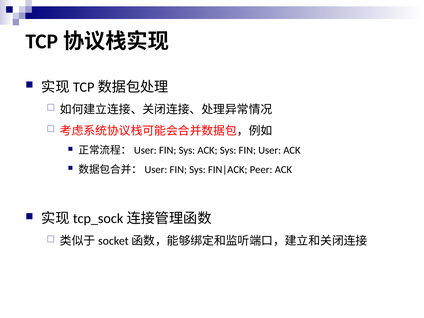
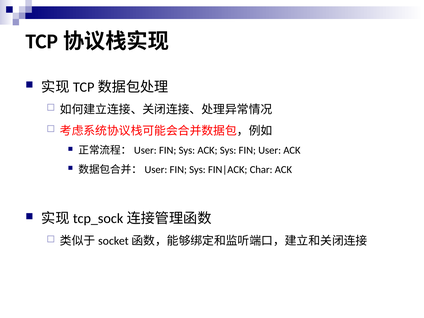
Peer: Peer -> Char
